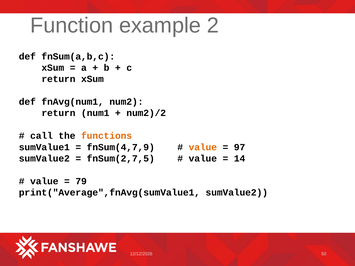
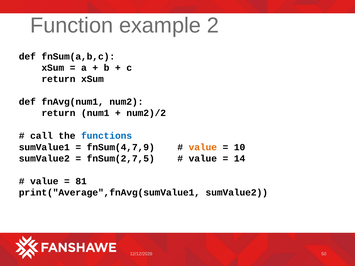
functions colour: orange -> blue
97: 97 -> 10
79: 79 -> 81
